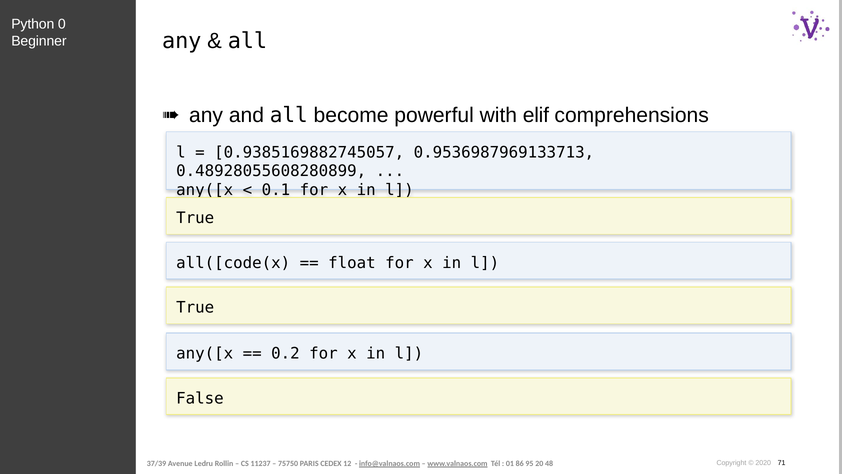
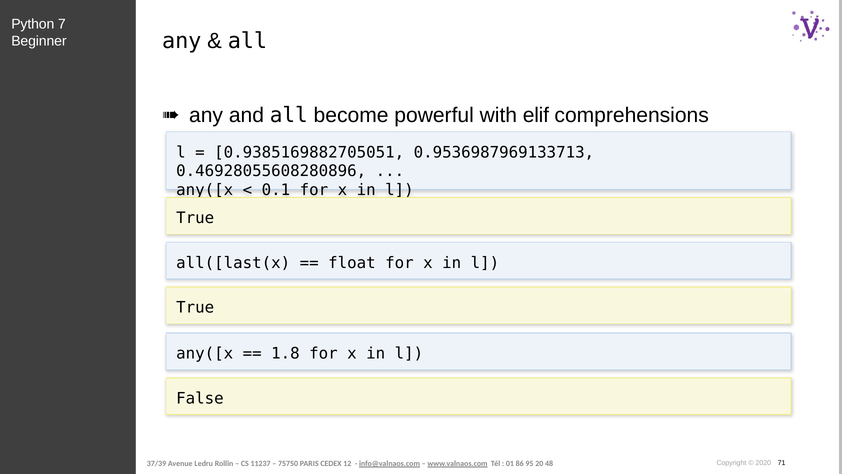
0: 0 -> 7
0.9385169882745057: 0.9385169882745057 -> 0.9385169882705051
0.48928055608280899: 0.48928055608280899 -> 0.46928055608280896
all([code(x: all([code(x -> all([last(x
0.2: 0.2 -> 1.8
